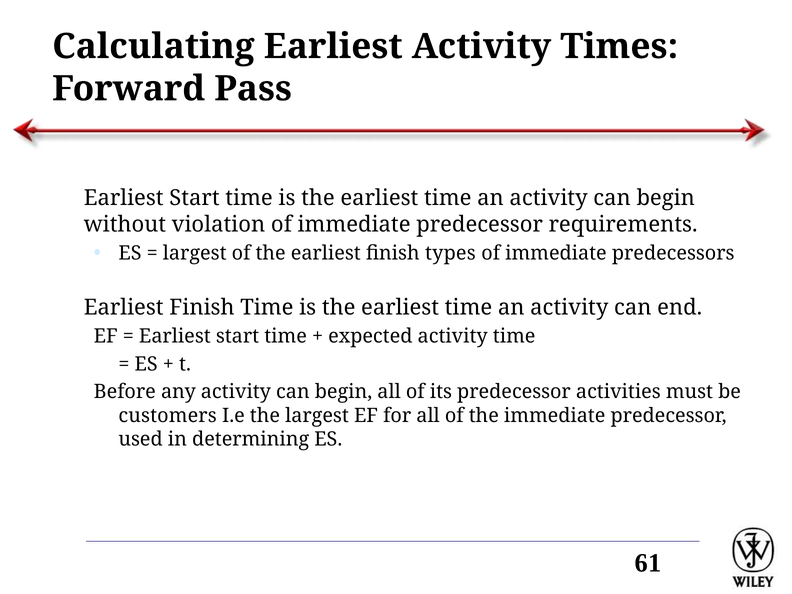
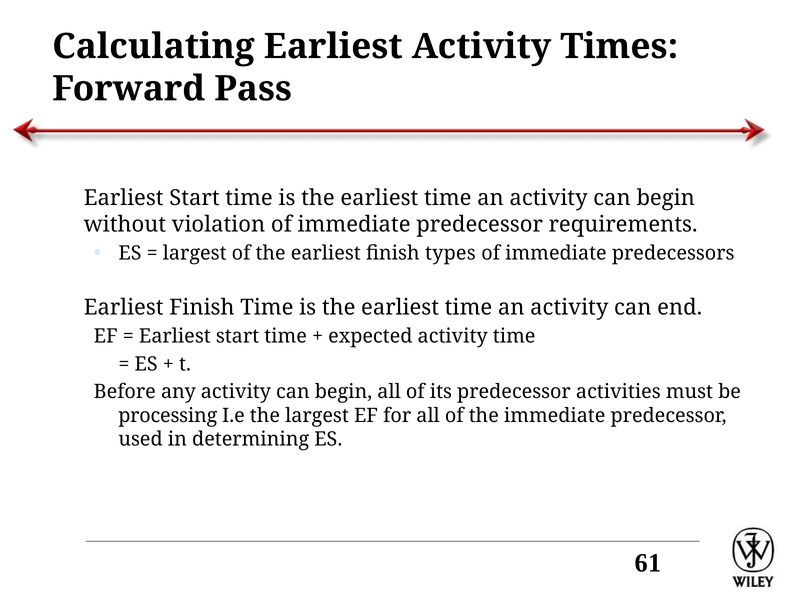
customers: customers -> processing
